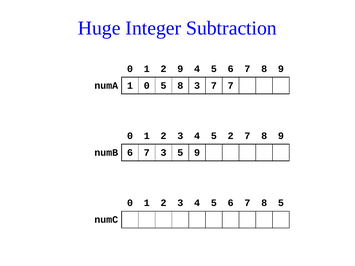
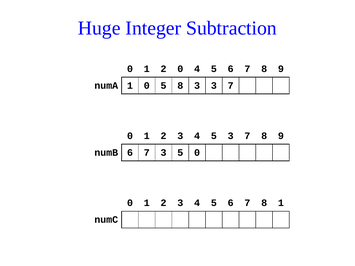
2 9: 9 -> 0
3 7: 7 -> 3
5 2: 2 -> 3
5 9: 9 -> 0
8 5: 5 -> 1
